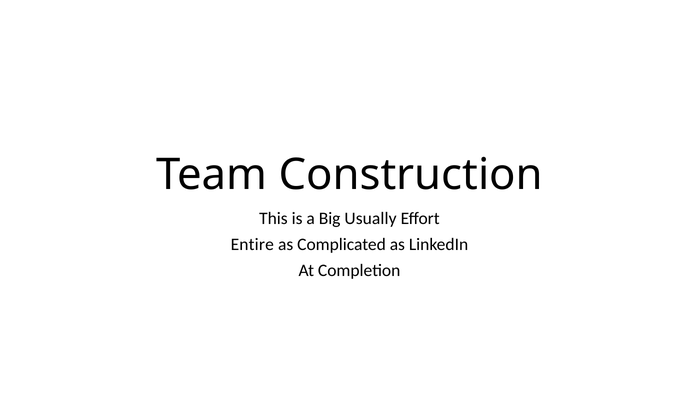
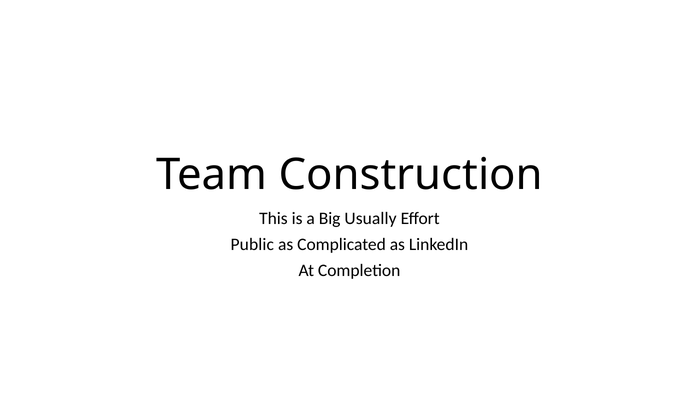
Entire: Entire -> Public
